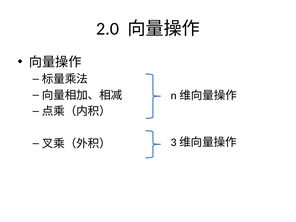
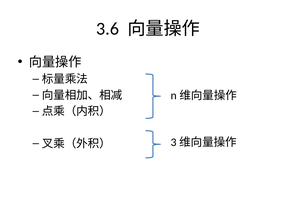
2.0: 2.0 -> 3.6
